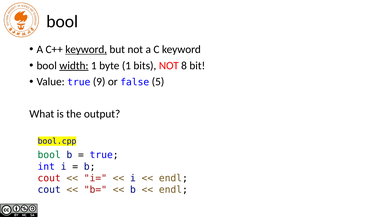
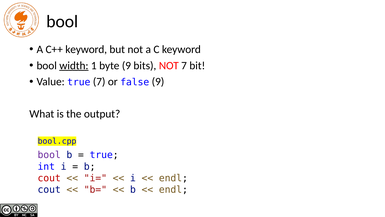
keyword at (86, 49) underline: present -> none
byte 1: 1 -> 9
NOT 8: 8 -> 7
true 9: 9 -> 7
false 5: 5 -> 9
bool at (49, 155) colour: green -> purple
